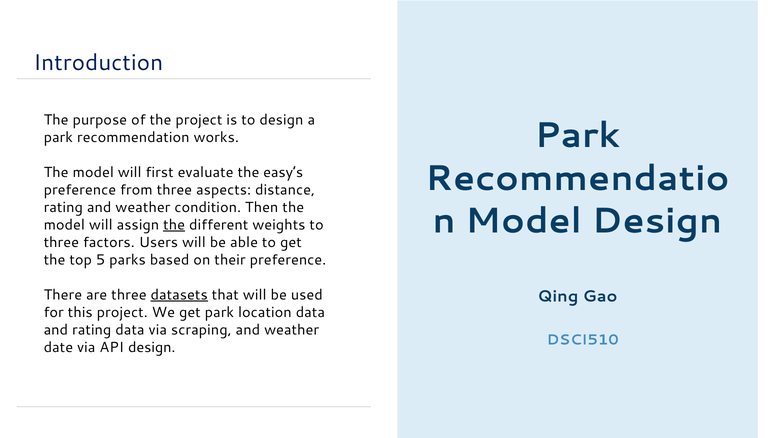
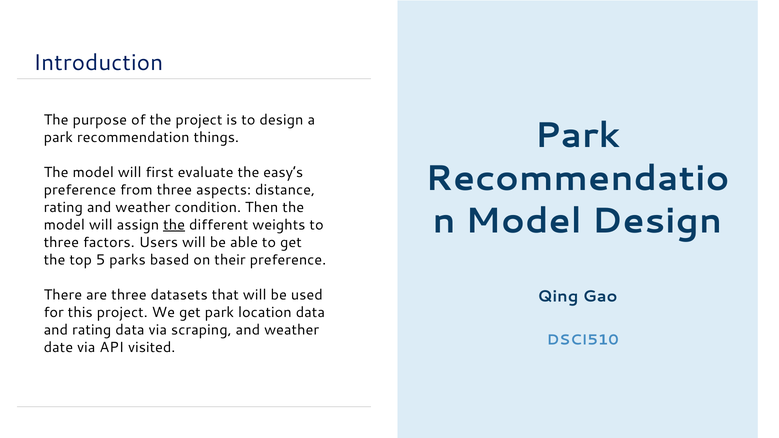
works: works -> things
datasets underline: present -> none
API design: design -> visited
